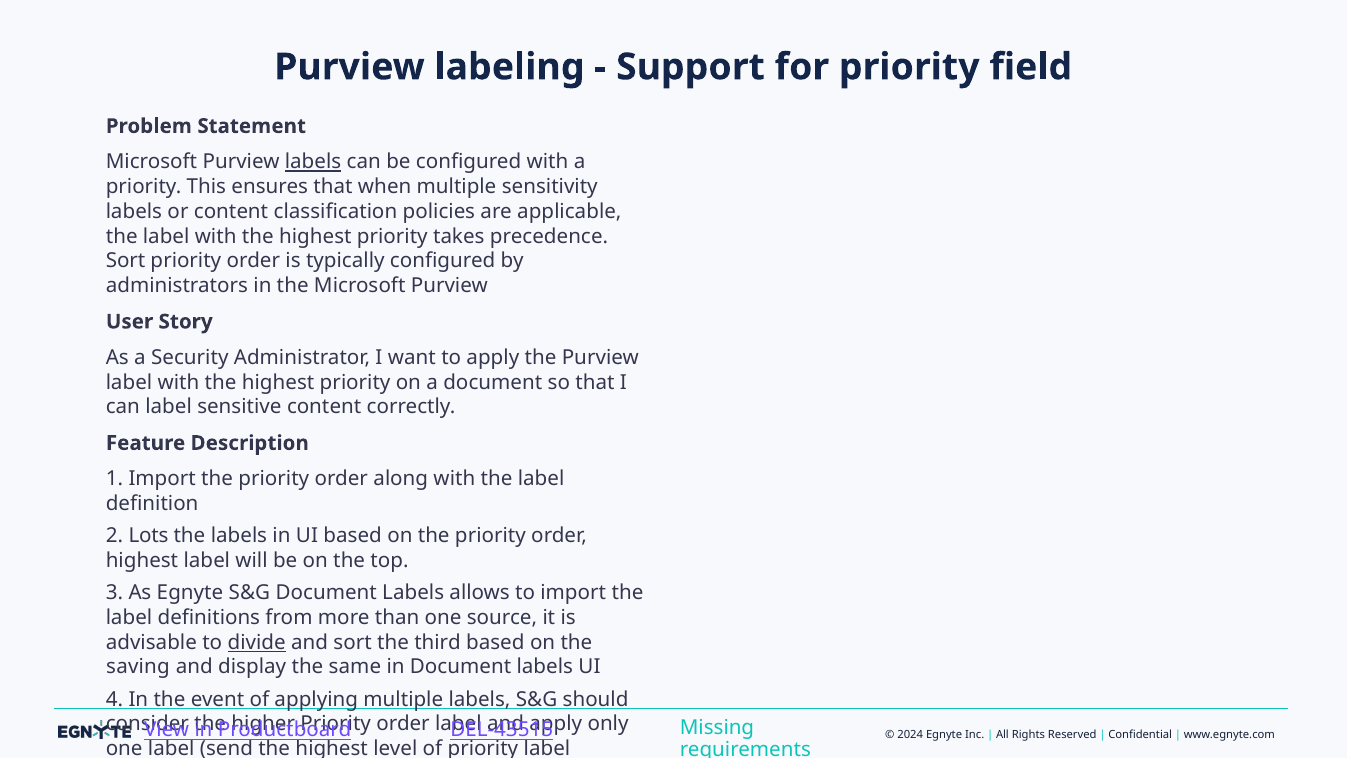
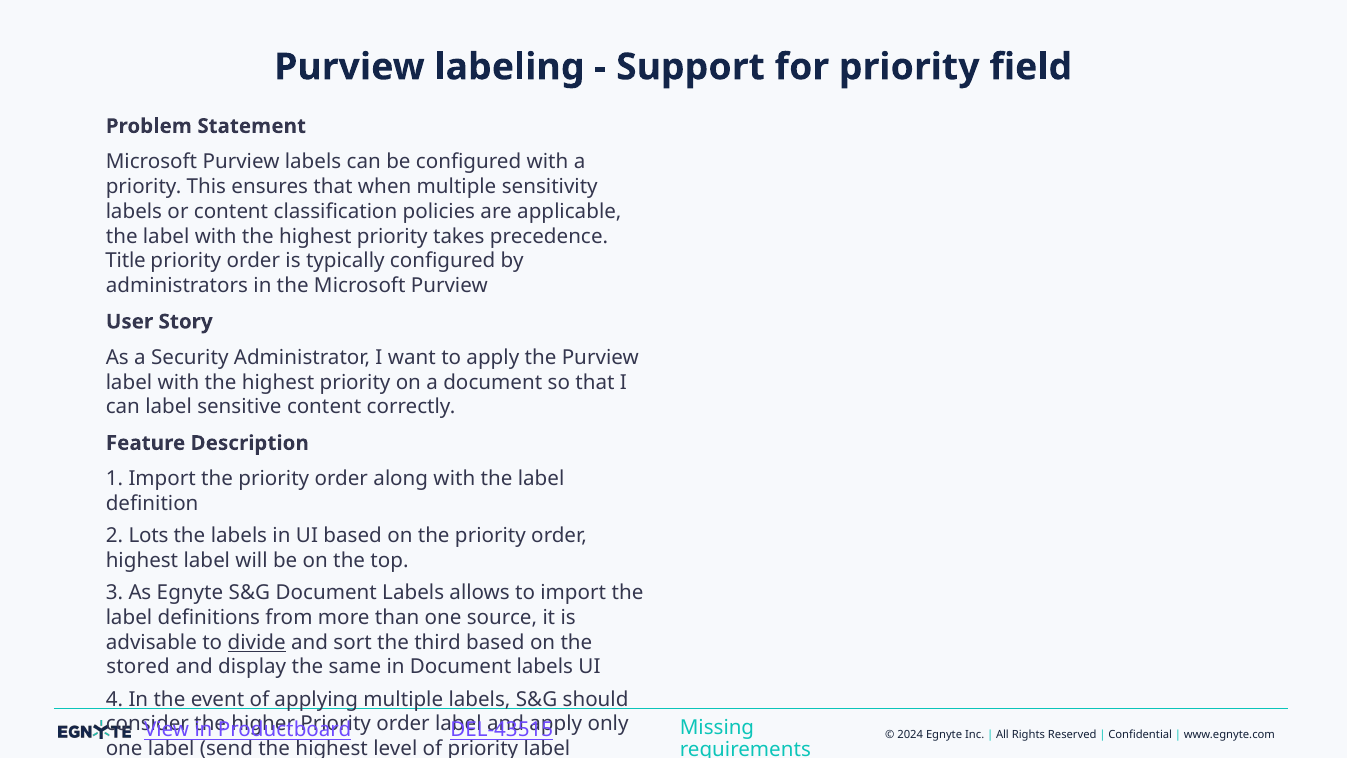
labels at (313, 162) underline: present -> none
Sort at (126, 261): Sort -> Title
saving: saving -> stored
